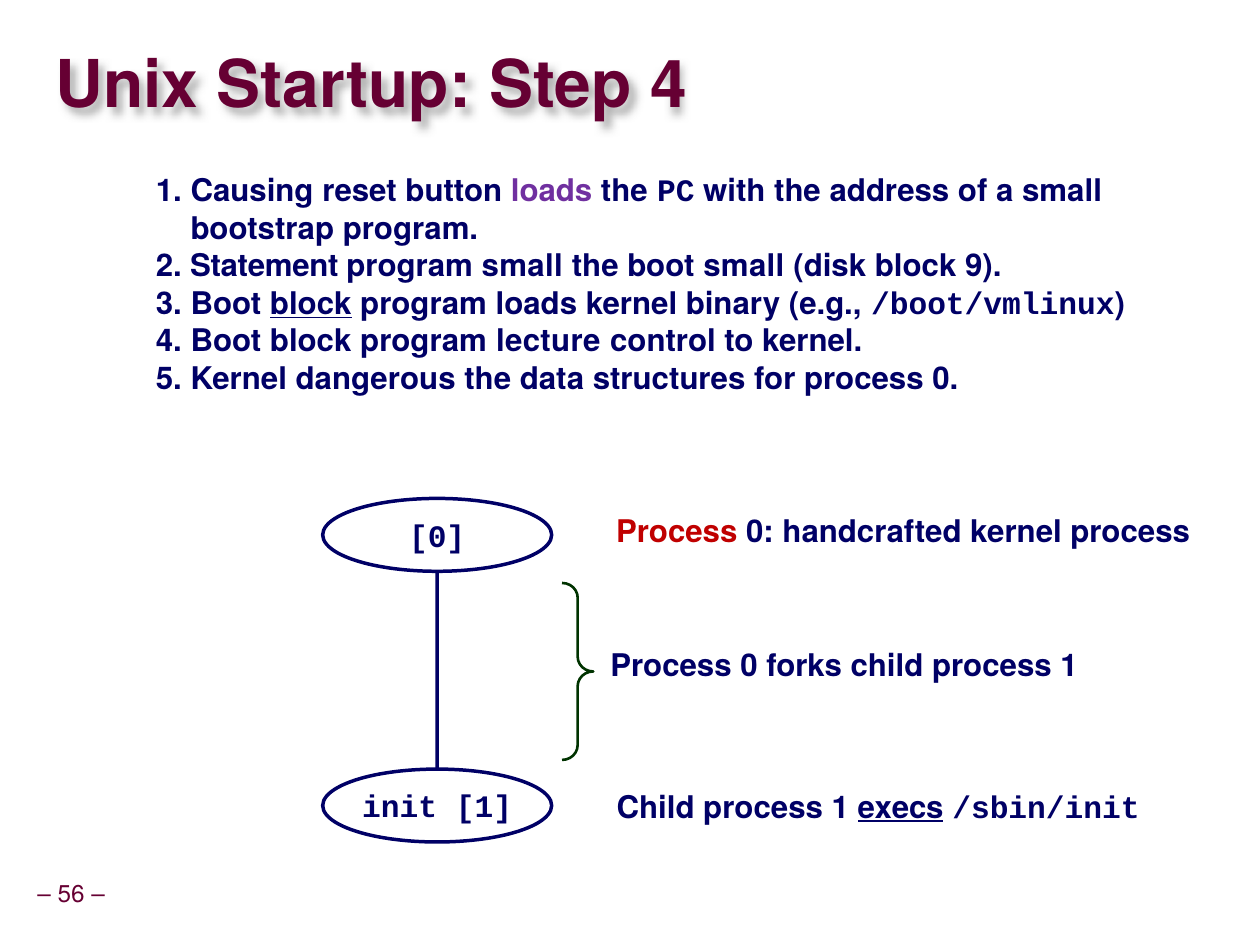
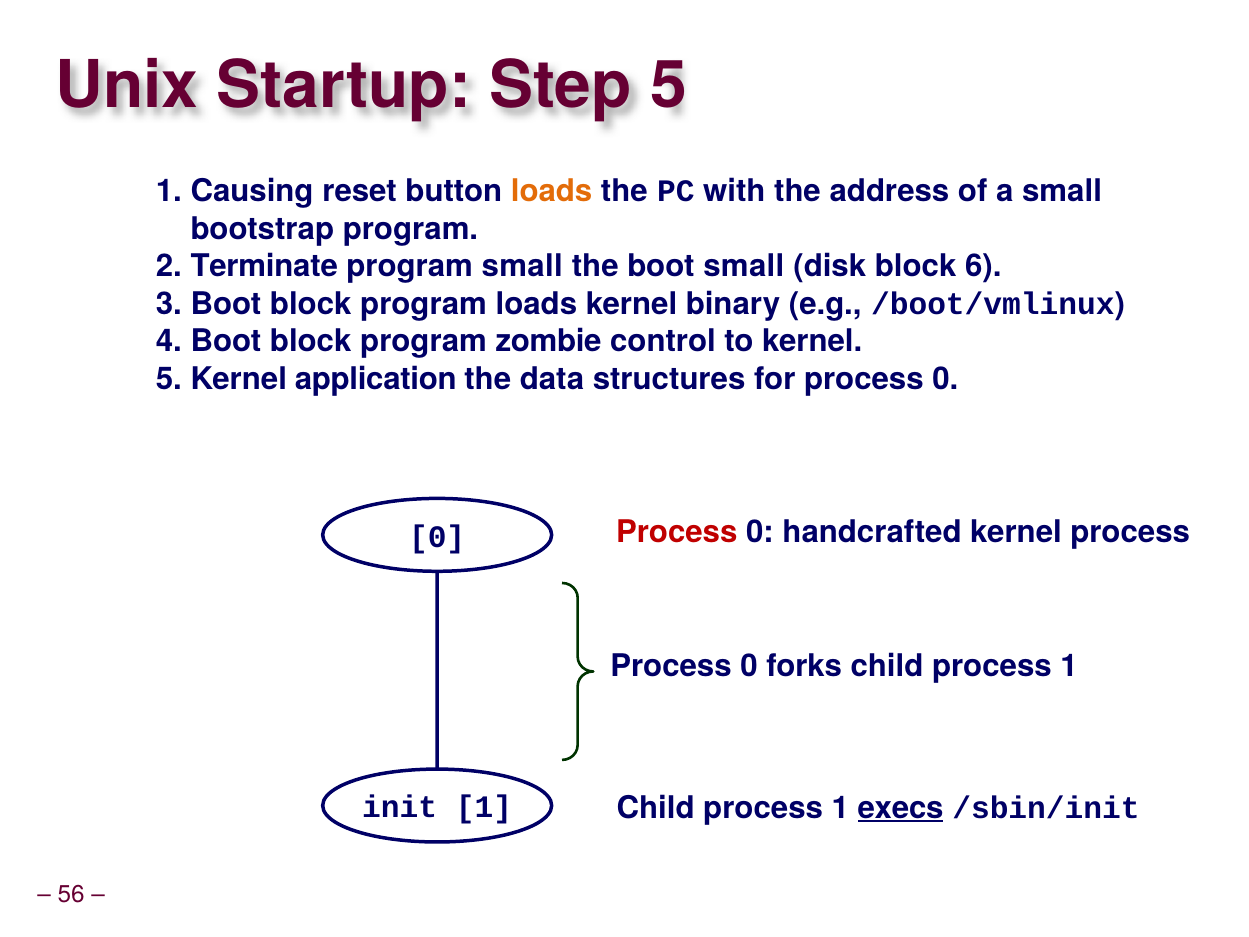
Step 4: 4 -> 5
loads at (552, 192) colour: purple -> orange
Statement: Statement -> Terminate
9: 9 -> 6
block at (311, 304) underline: present -> none
lecture: lecture -> zombie
dangerous: dangerous -> application
